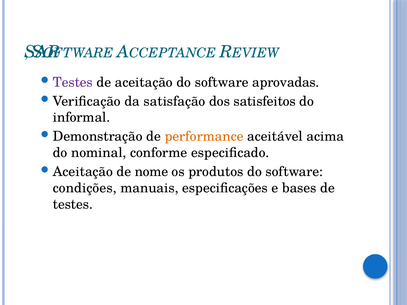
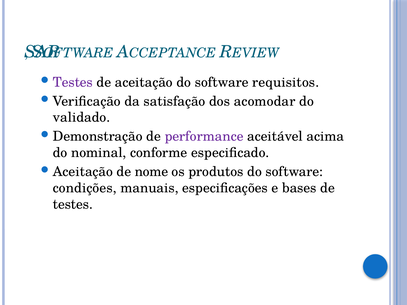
aprovadas: aprovadas -> requisitos
satisfeitos: satisfeitos -> acomodar
informal: informal -> validado
performance colour: orange -> purple
